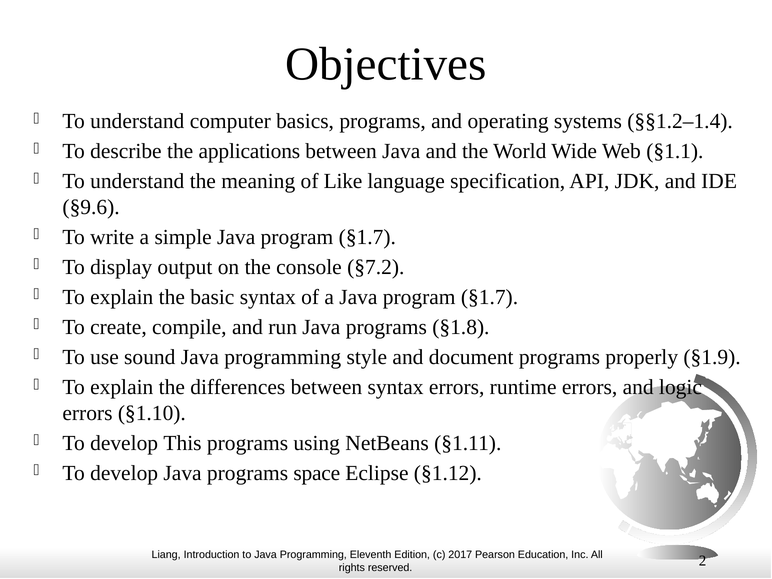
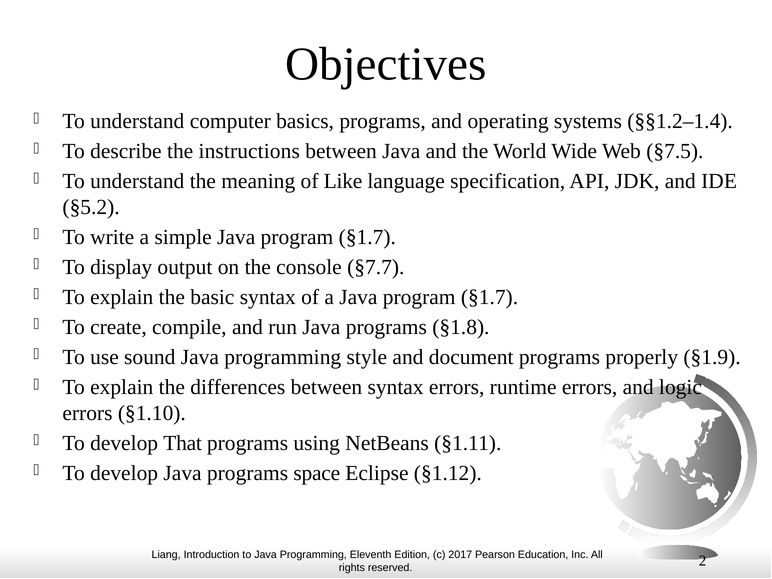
applications: applications -> instructions
§1.1: §1.1 -> §7.5
§9.6: §9.6 -> §5.2
§7.2: §7.2 -> §7.7
This: This -> That
